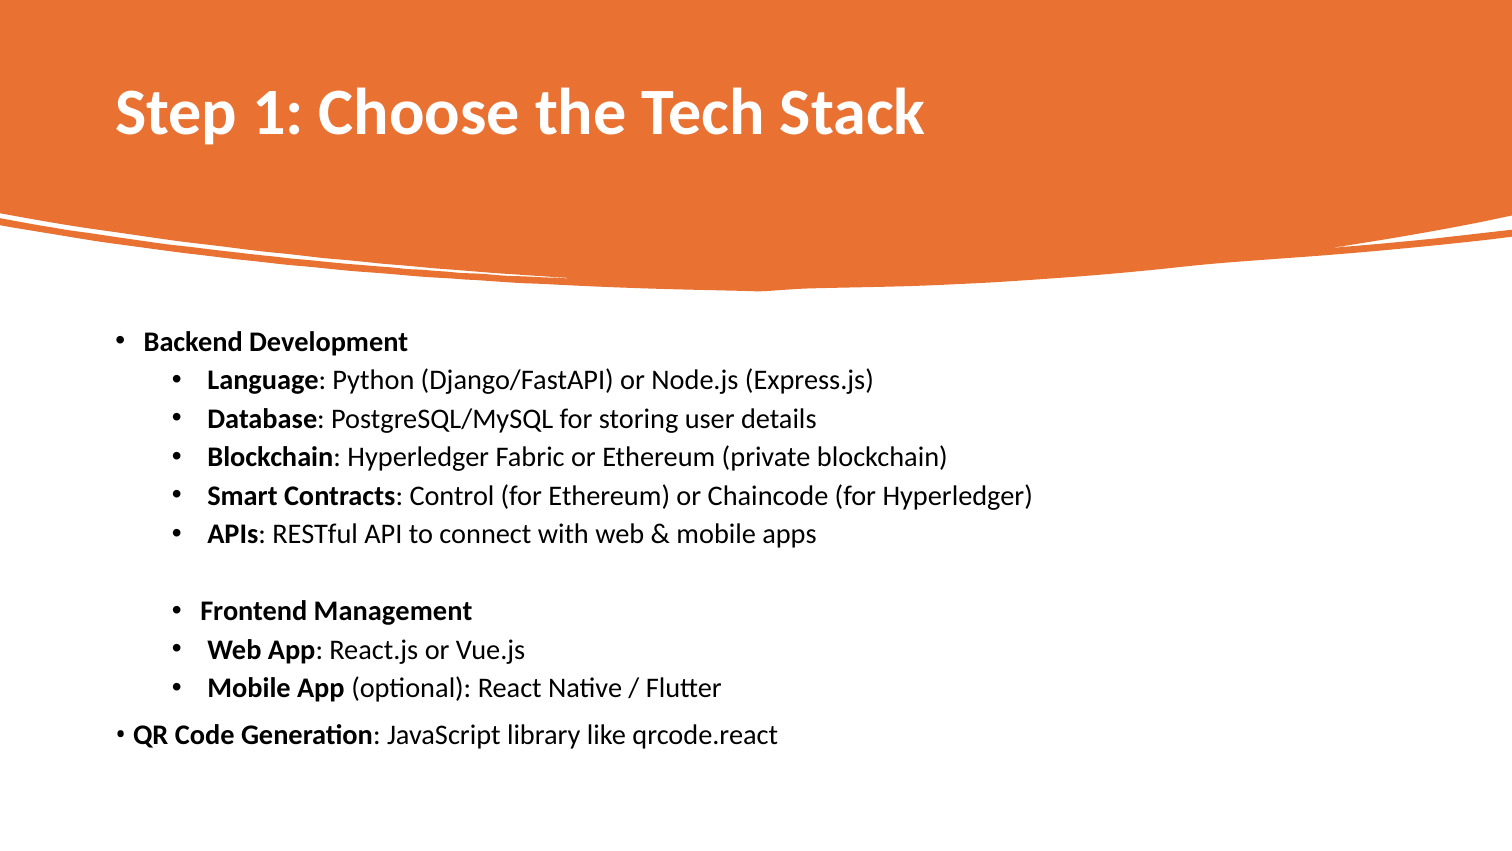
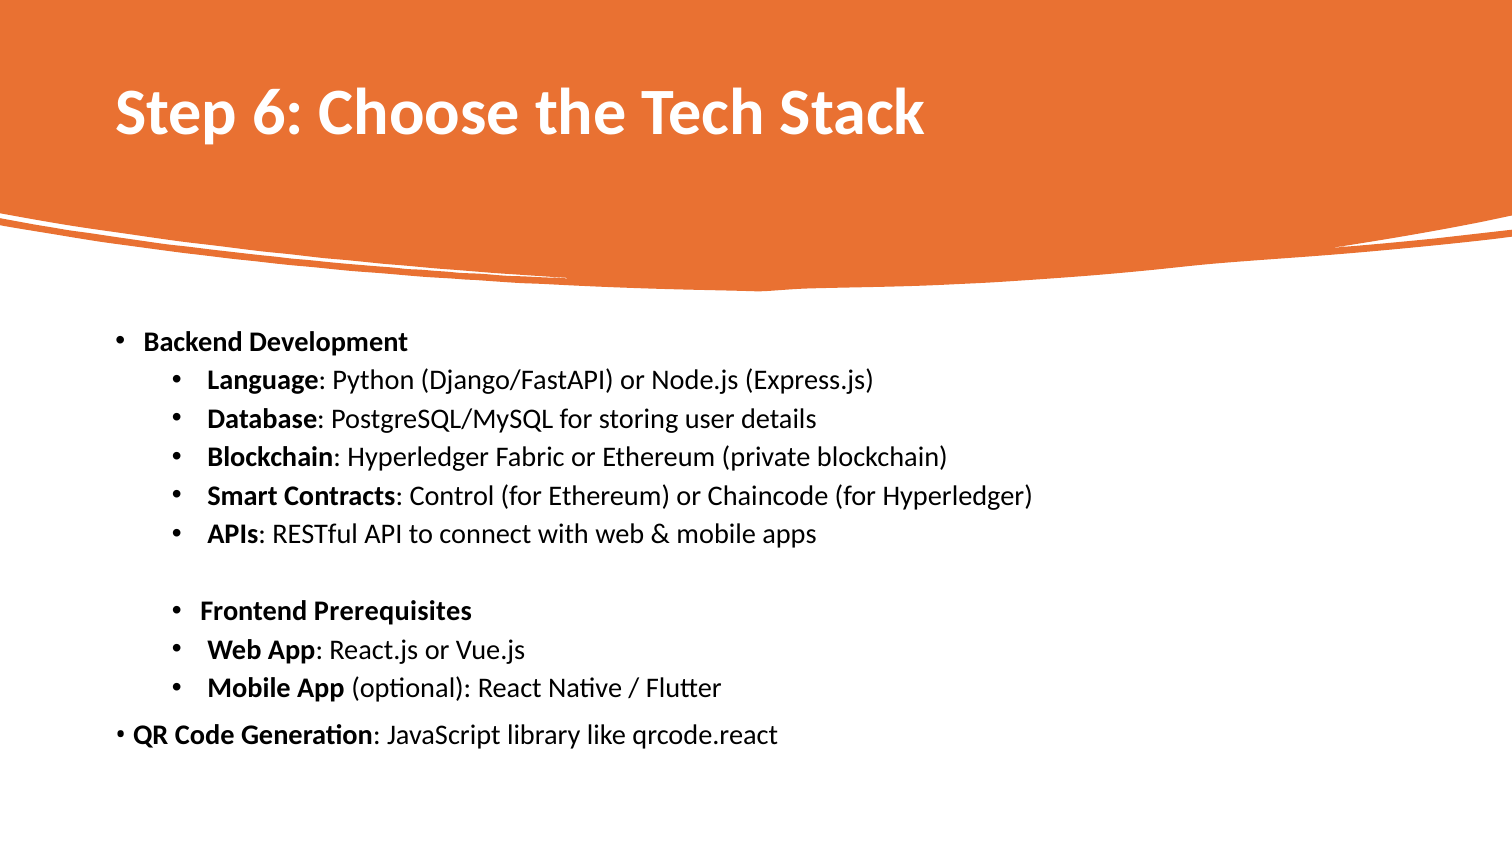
1: 1 -> 6
Management: Management -> Prerequisites
